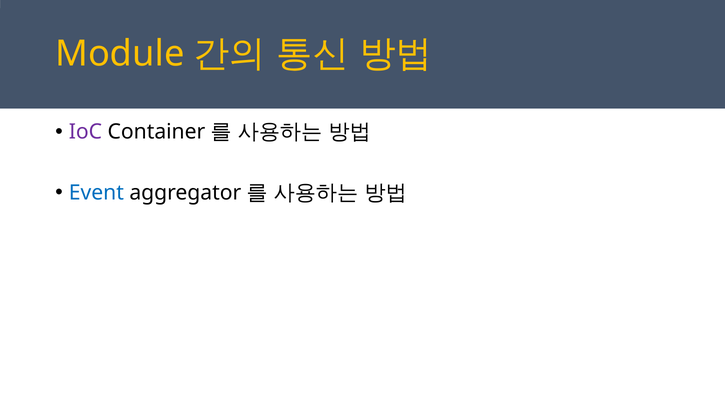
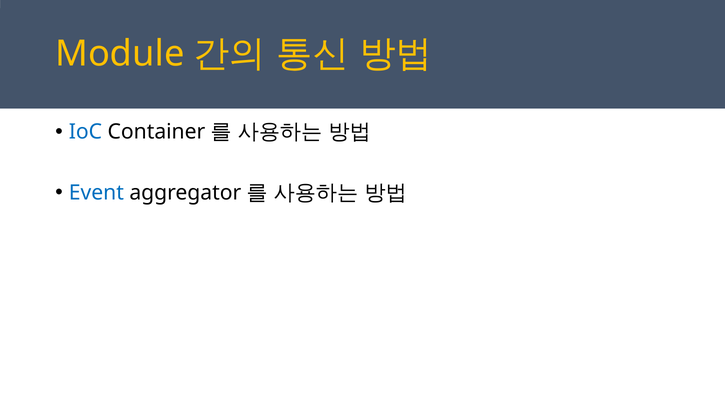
IoC colour: purple -> blue
